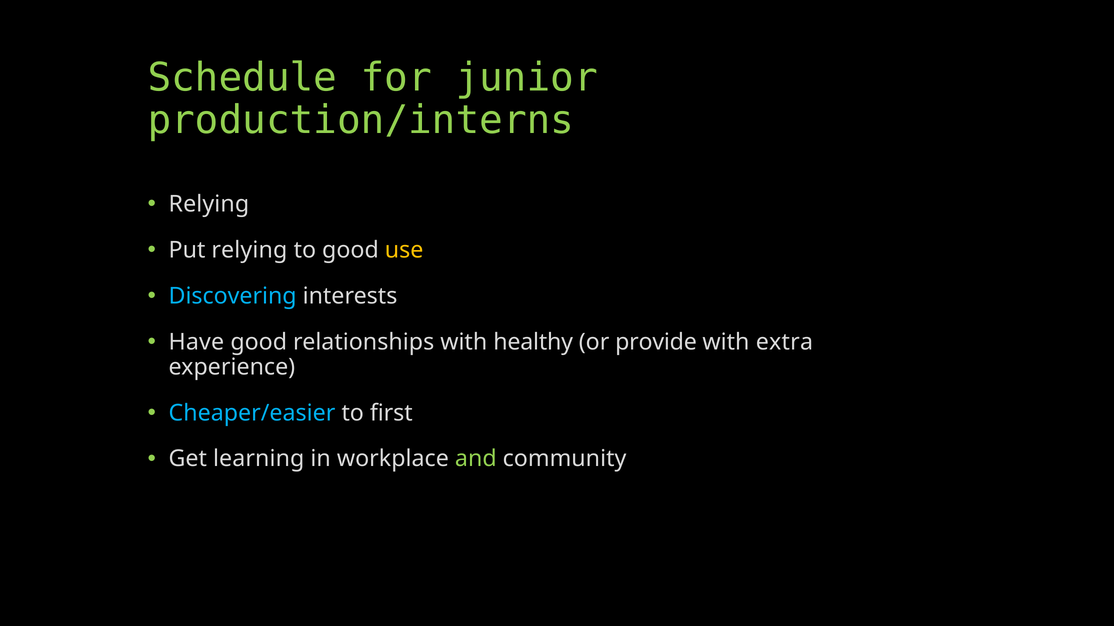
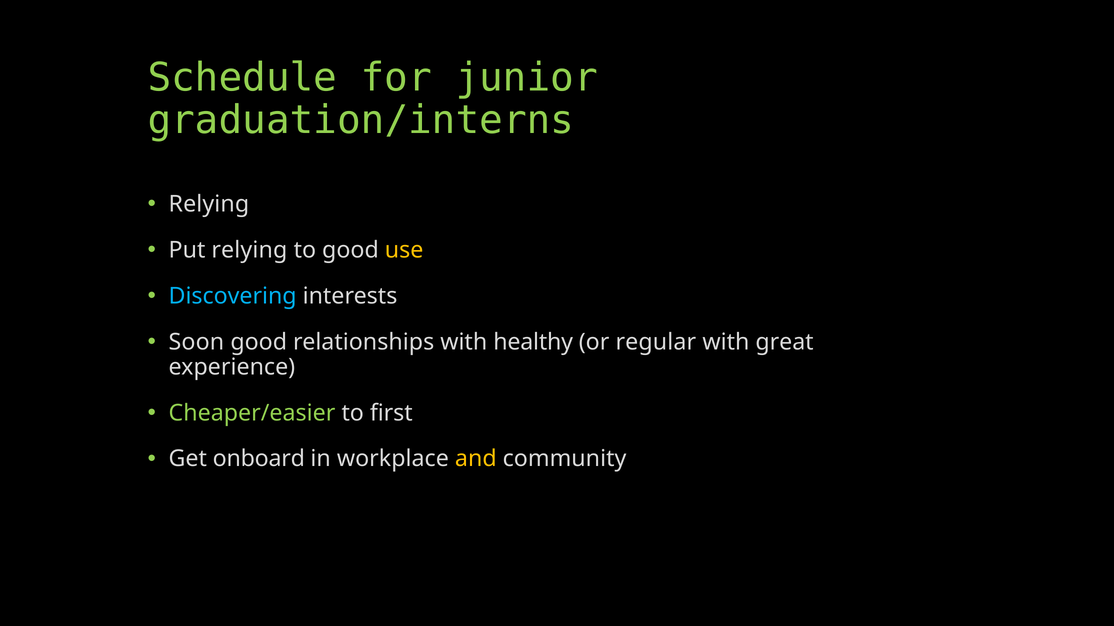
production/interns: production/interns -> graduation/interns
Have: Have -> Soon
provide: provide -> regular
extra: extra -> great
Cheaper/easier colour: light blue -> light green
learning: learning -> onboard
and colour: light green -> yellow
